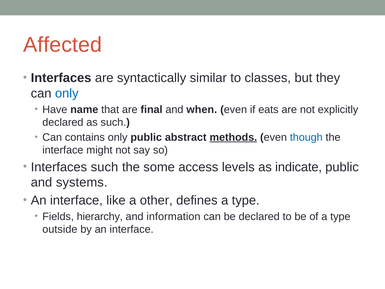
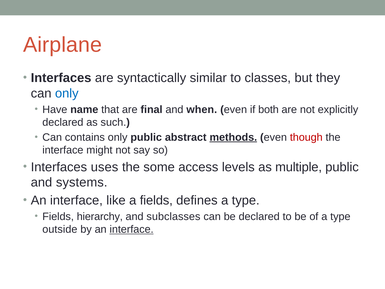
Affected: Affected -> Airplane
eats: eats -> both
though colour: blue -> red
Interfaces such: such -> uses
indicate: indicate -> multiple
a other: other -> fields
information: information -> subclasses
interface at (132, 229) underline: none -> present
